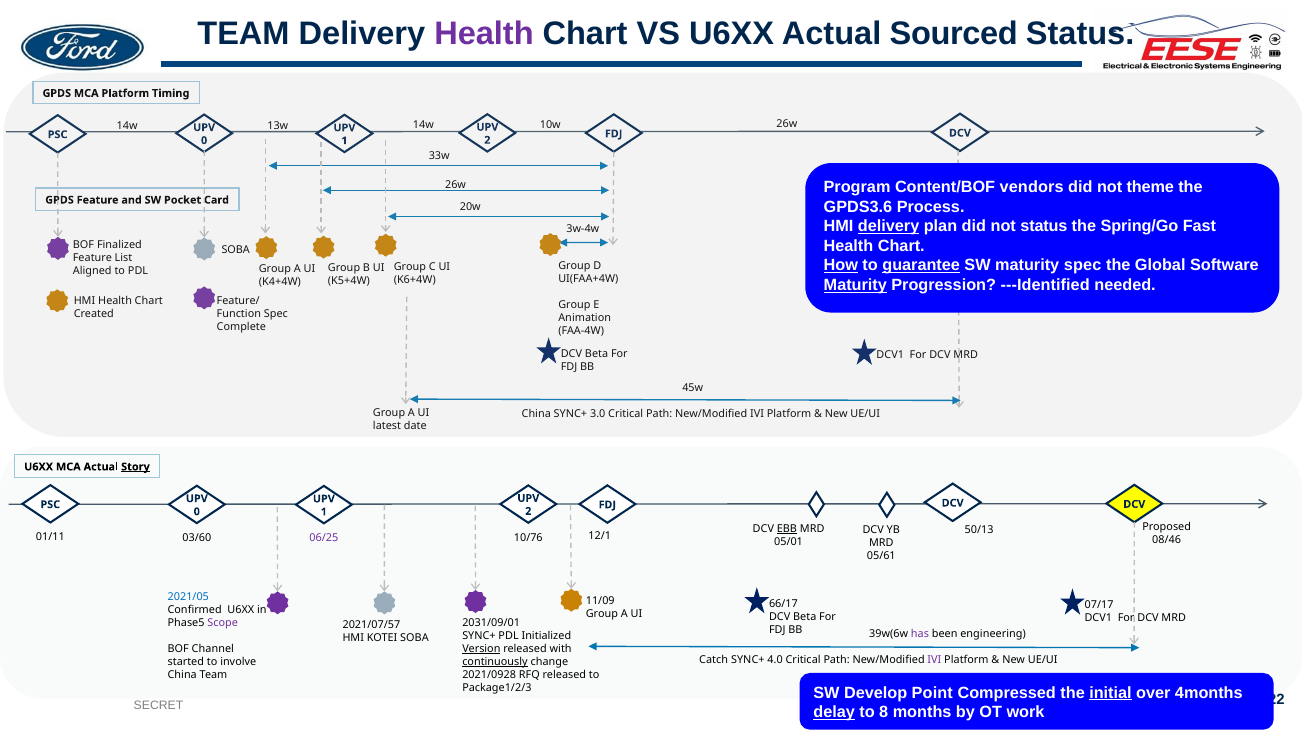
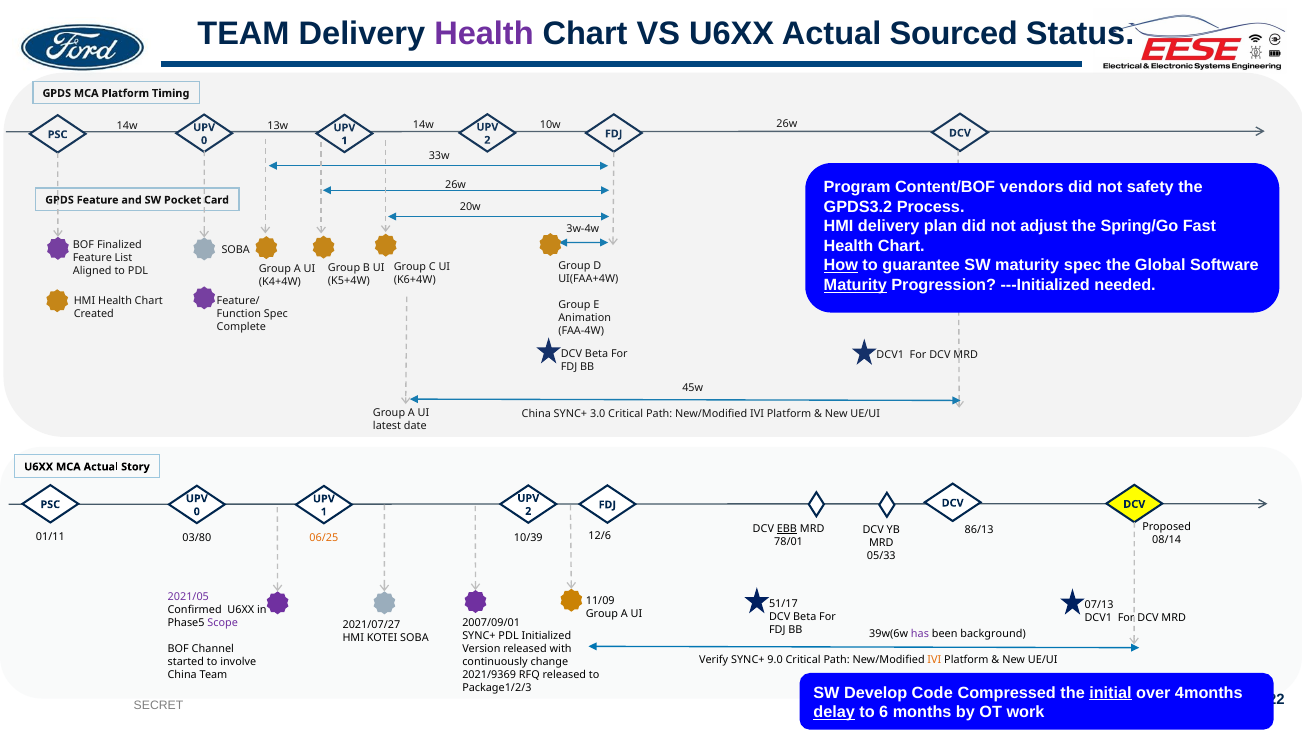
theme: theme -> safety
GPDS3.6: GPDS3.6 -> GPDS3.2
delivery at (889, 227) underline: present -> none
not status: status -> adjust
guarantee underline: present -> none
---Identified: ---Identified -> ---Initialized
Story underline: present -> none
50/13: 50/13 -> 86/13
12/1: 12/1 -> 12/6
10/76: 10/76 -> 10/39
03/60: 03/60 -> 03/80
06/25 colour: purple -> orange
08/46: 08/46 -> 08/14
05/01: 05/01 -> 78/01
05/61: 05/61 -> 05/33
2021/05 colour: blue -> purple
66/17: 66/17 -> 51/17
07/17: 07/17 -> 07/13
2031/09/01: 2031/09/01 -> 2007/09/01
2021/07/57: 2021/07/57 -> 2021/07/27
engineering: engineering -> background
Version underline: present -> none
Catch: Catch -> Verify
4.0: 4.0 -> 9.0
IVI at (934, 660) colour: purple -> orange
continuously underline: present -> none
2021/0928: 2021/0928 -> 2021/9369
Point: Point -> Code
8: 8 -> 6
